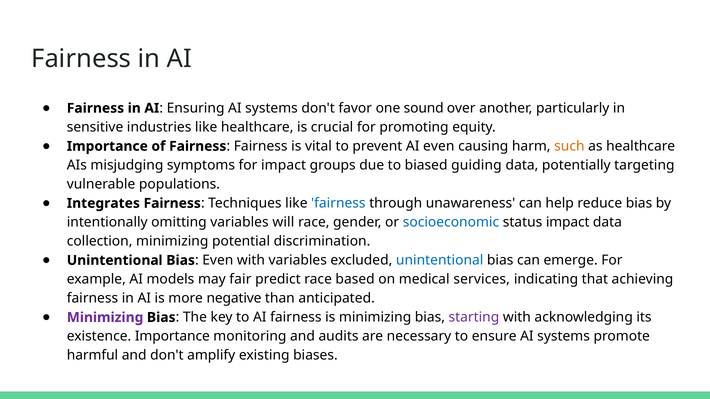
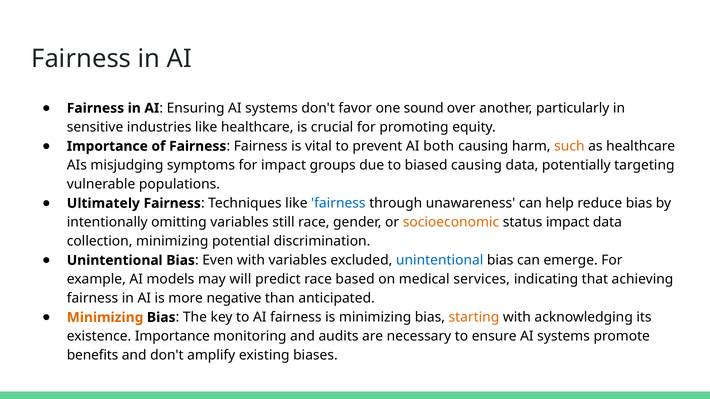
AI even: even -> both
biased guiding: guiding -> causing
Integrates: Integrates -> Ultimately
will: will -> still
socioeconomic colour: blue -> orange
fair: fair -> will
Minimizing at (105, 318) colour: purple -> orange
starting colour: purple -> orange
harmful: harmful -> benefits
